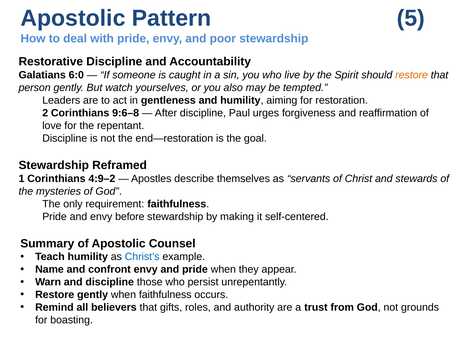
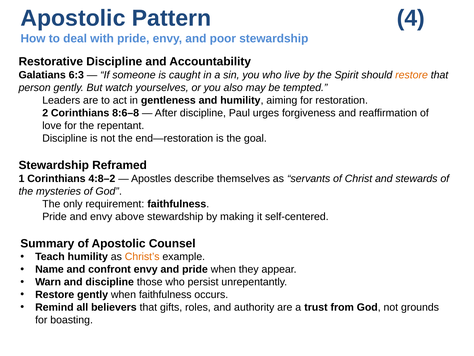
5: 5 -> 4
6:0: 6:0 -> 6:3
9:6–8: 9:6–8 -> 8:6–8
4:9–2: 4:9–2 -> 4:8–2
before: before -> above
Christ’s colour: blue -> orange
